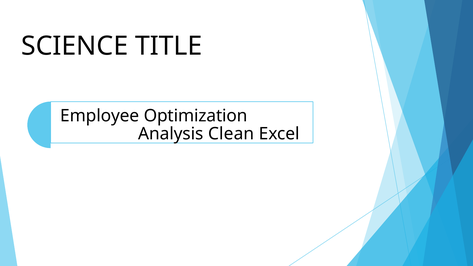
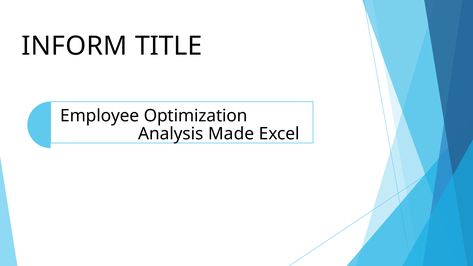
SCIENCE: SCIENCE -> INFORM
Clean: Clean -> Made
